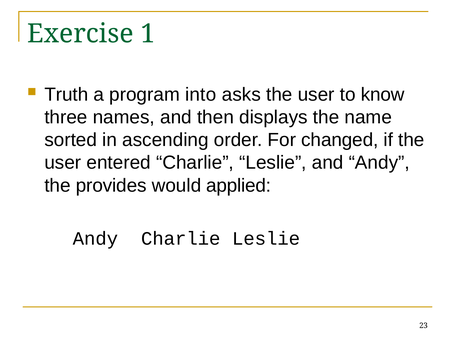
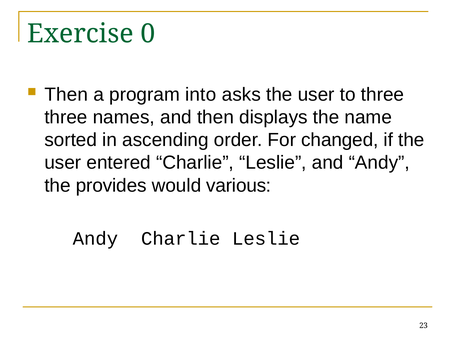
1: 1 -> 0
Truth at (66, 95): Truth -> Then
to know: know -> three
applied: applied -> various
